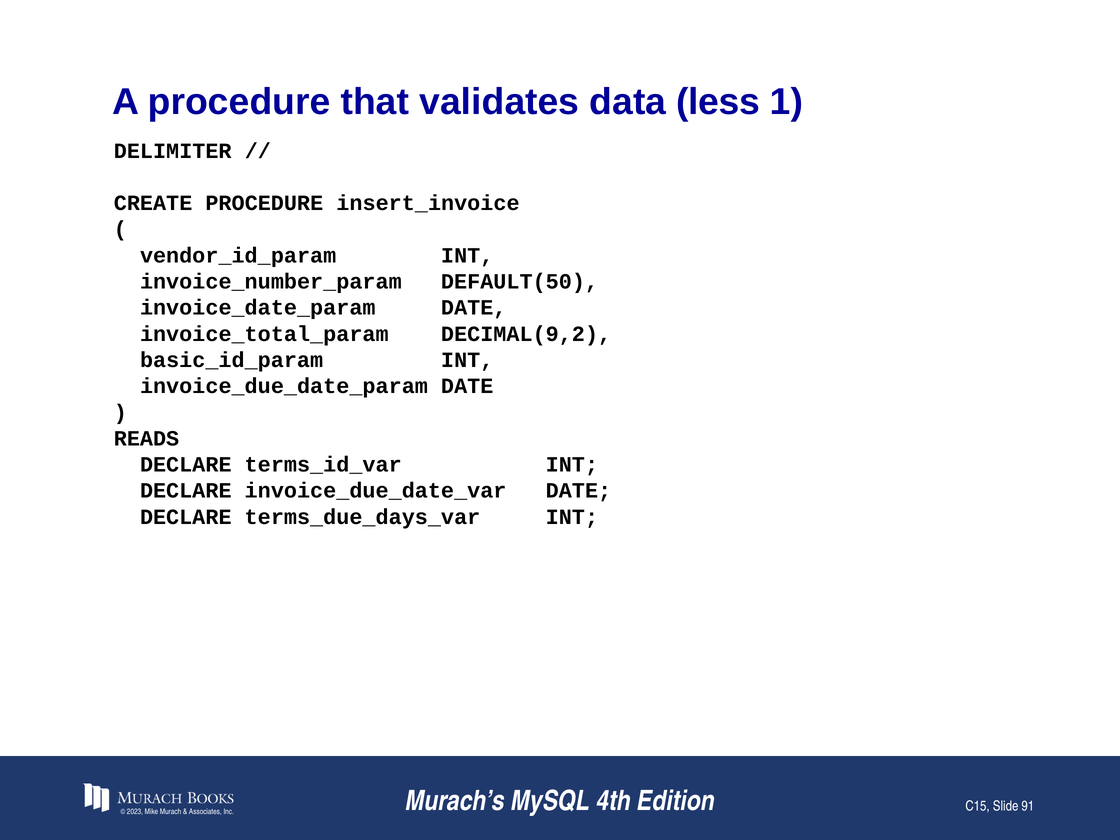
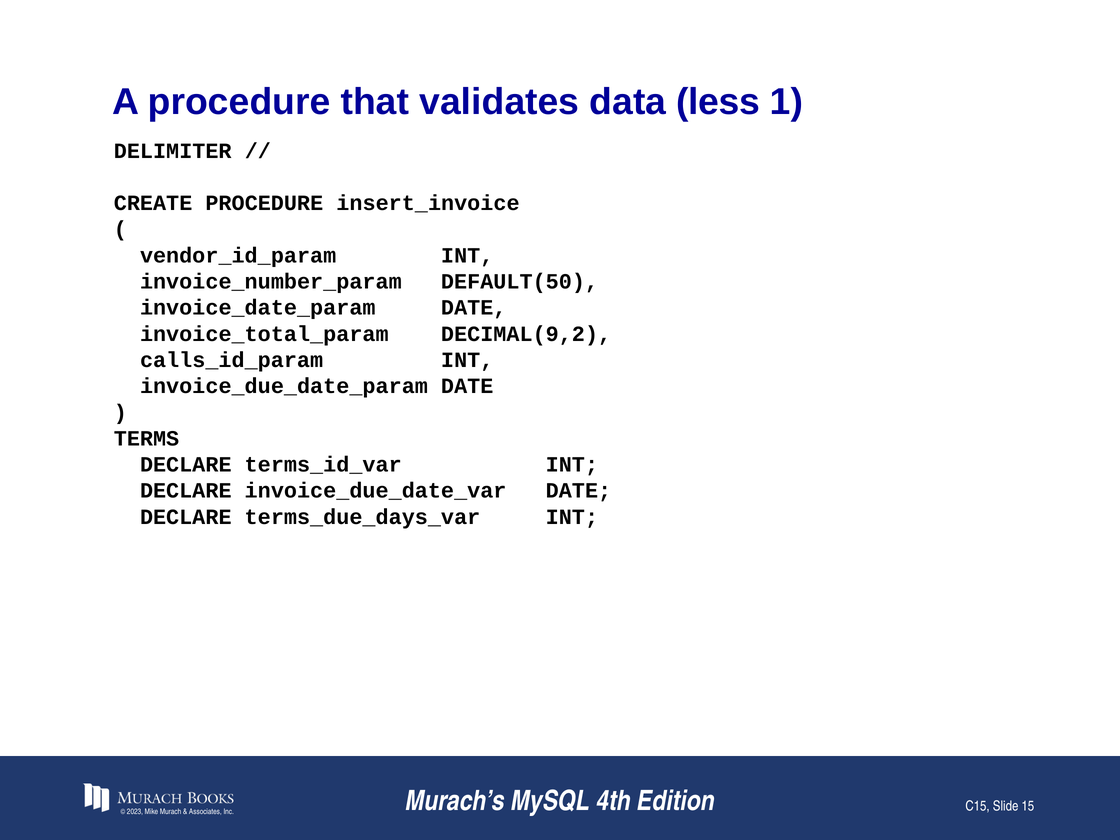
basic_id_param: basic_id_param -> calls_id_param
READS: READS -> TERMS
91: 91 -> 15
